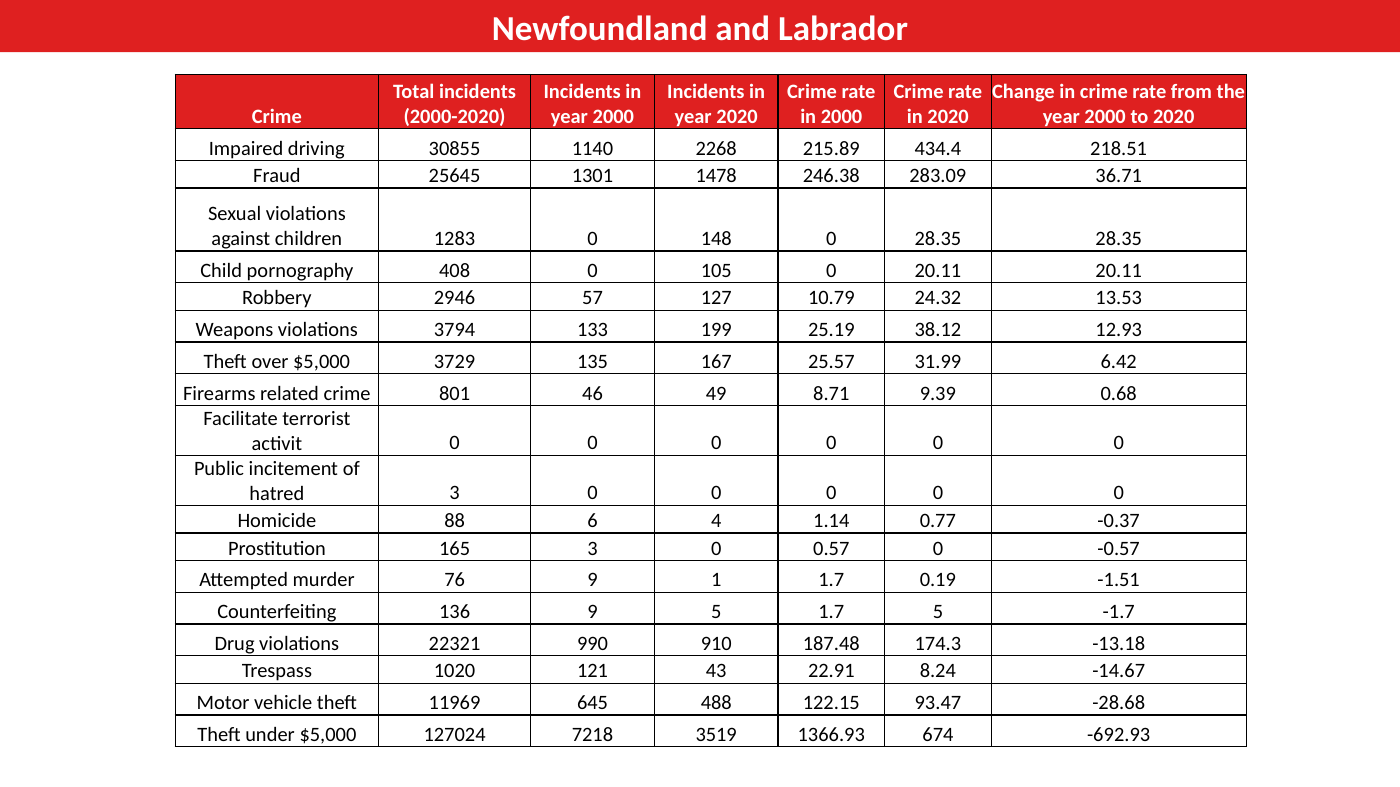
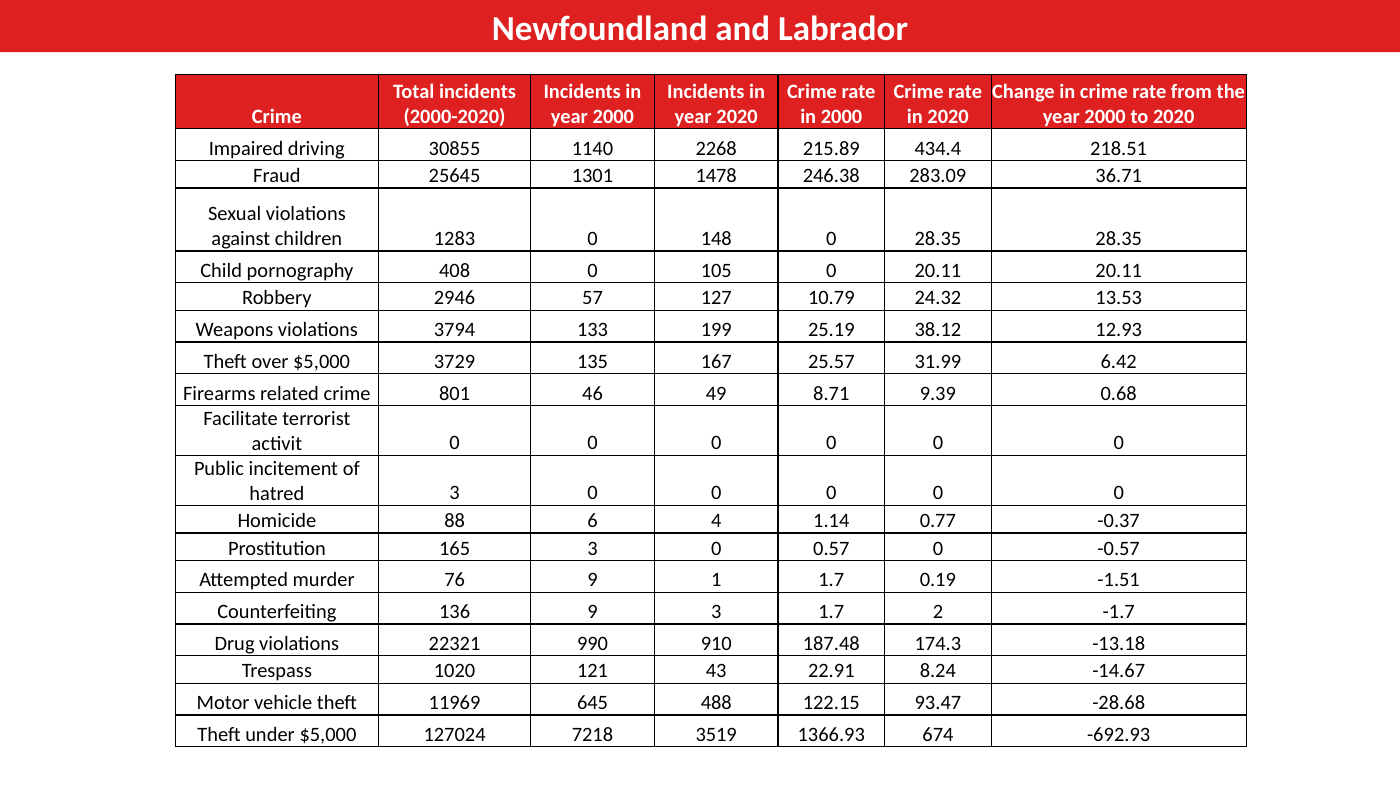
9 5: 5 -> 3
1.7 5: 5 -> 2
